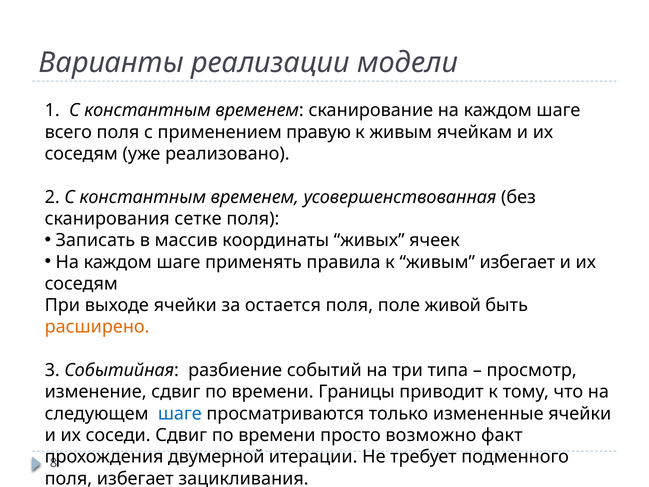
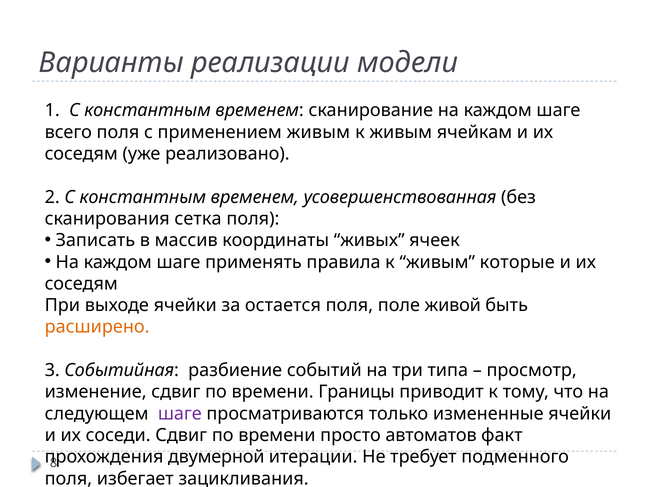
применением правую: правую -> живым
сетке: сетке -> сетка
живым избегает: избегает -> которые
шаге at (180, 413) colour: blue -> purple
возможно: возможно -> автоматов
